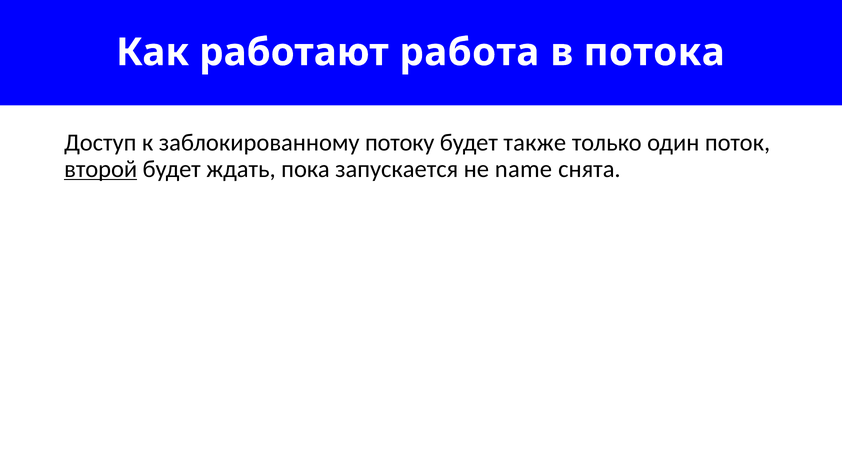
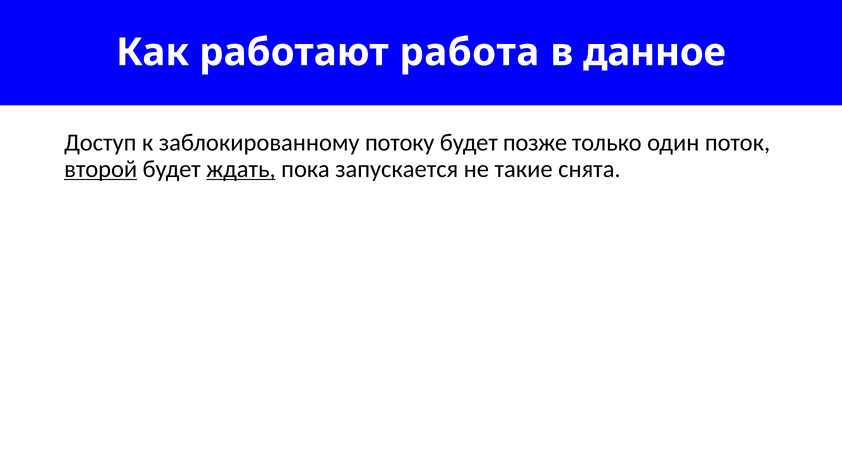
потока: потока -> данное
также: также -> позже
ждать underline: none -> present
name: name -> такие
